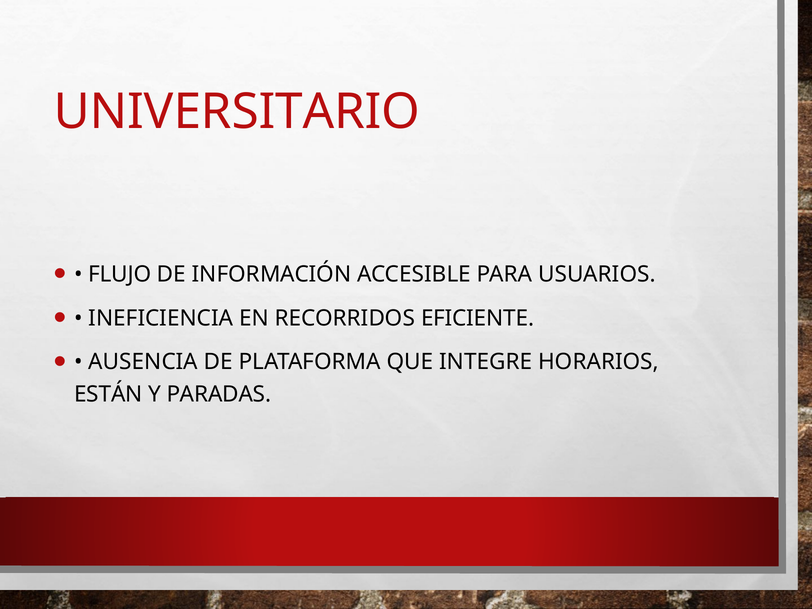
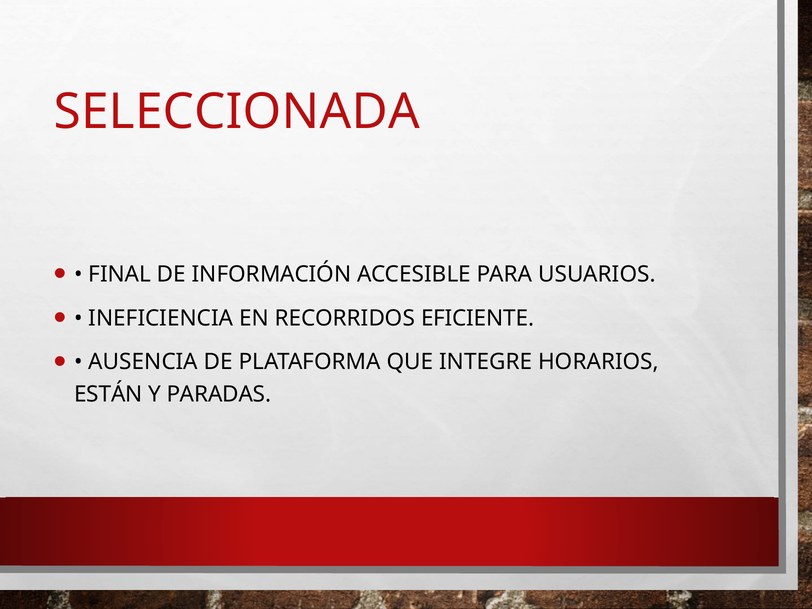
UNIVERSITARIO: UNIVERSITARIO -> SELECCIONADA
FLUJO: FLUJO -> FINAL
